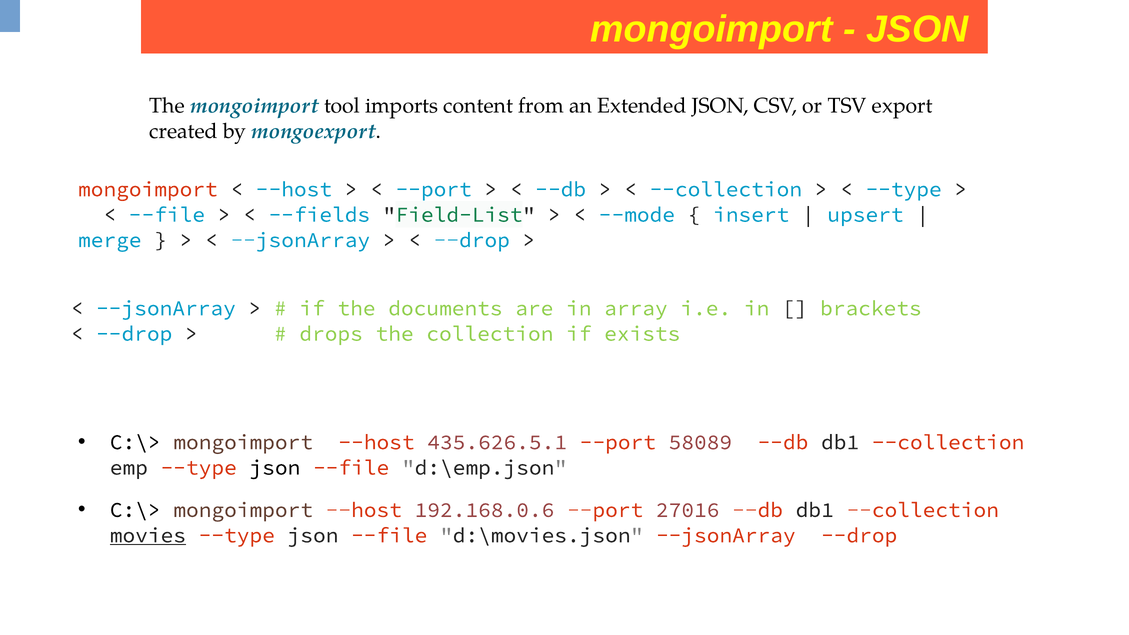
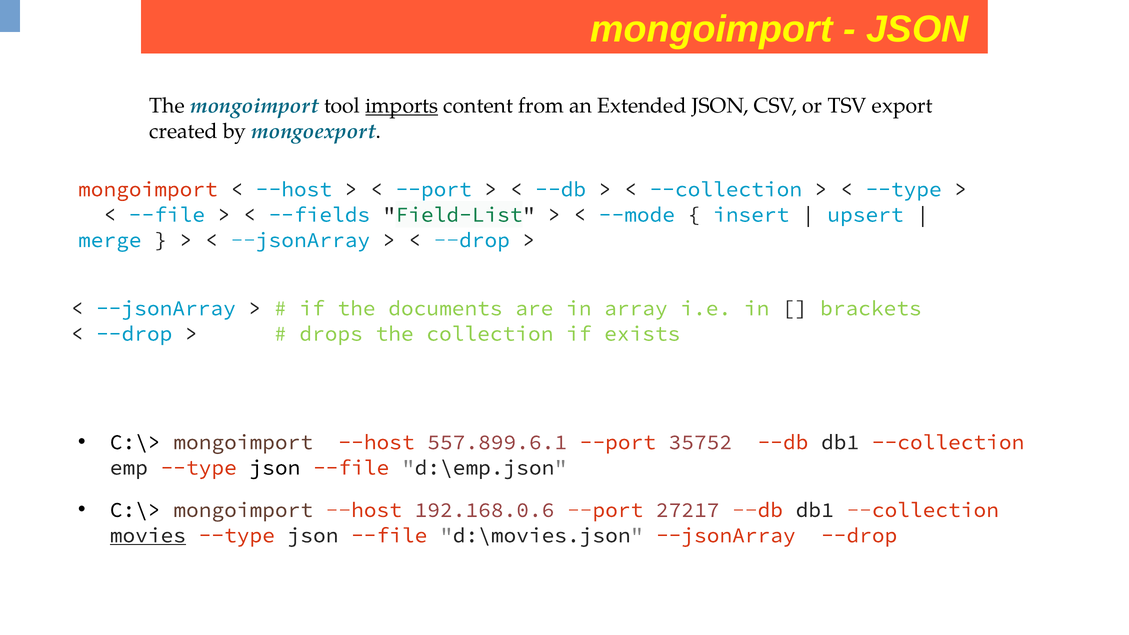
imports underline: none -> present
435.626.5.1: 435.626.5.1 -> 557.899.6.1
58089: 58089 -> 35752
27016: 27016 -> 27217
